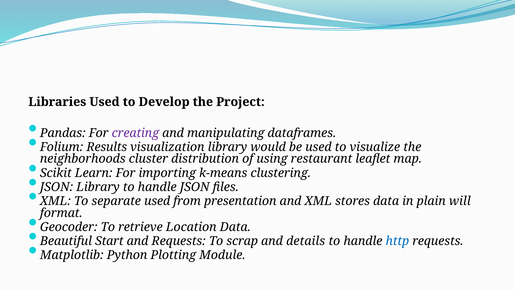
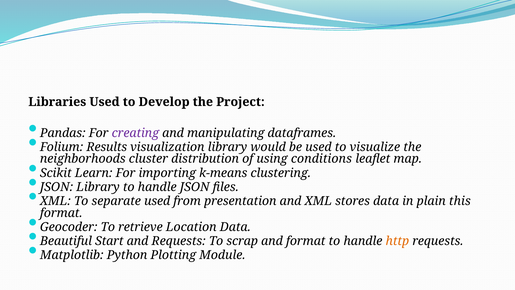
restaurant: restaurant -> conditions
will: will -> this
and details: details -> format
http colour: blue -> orange
